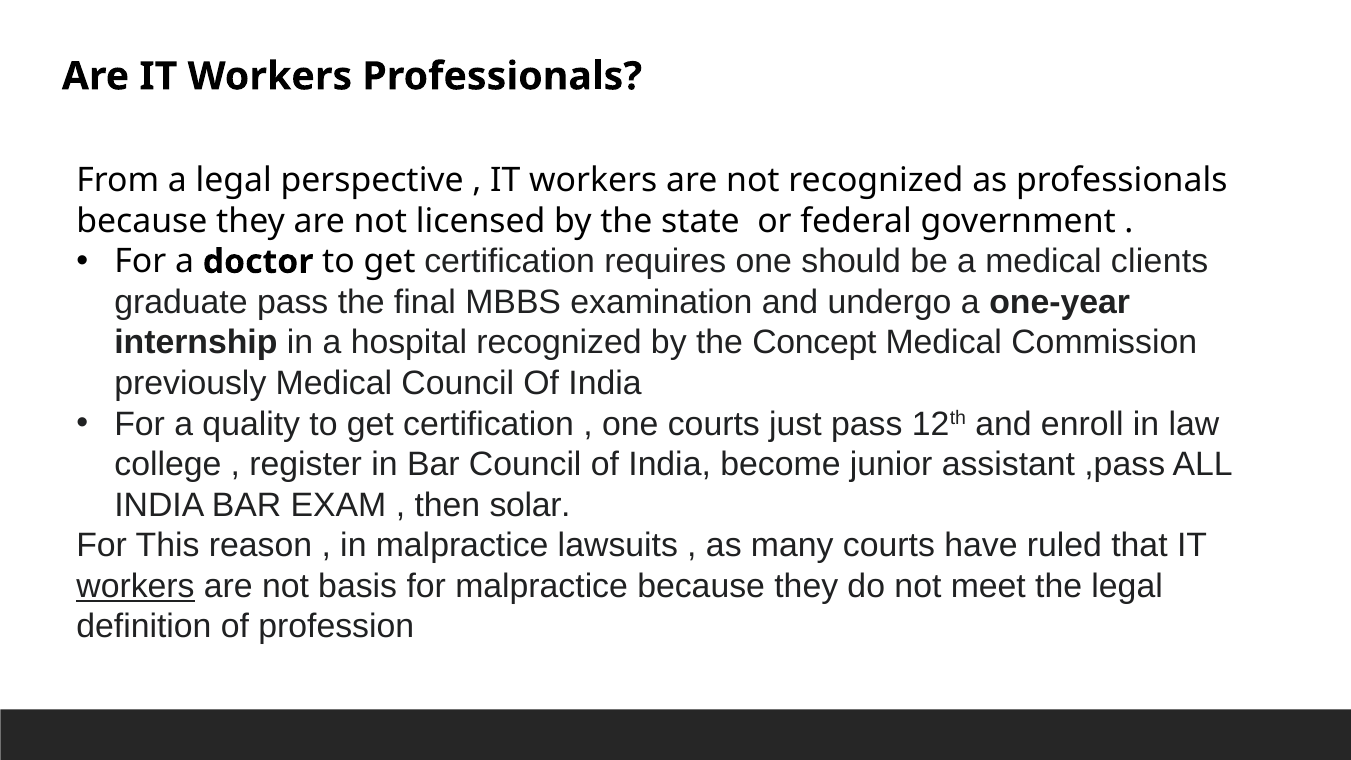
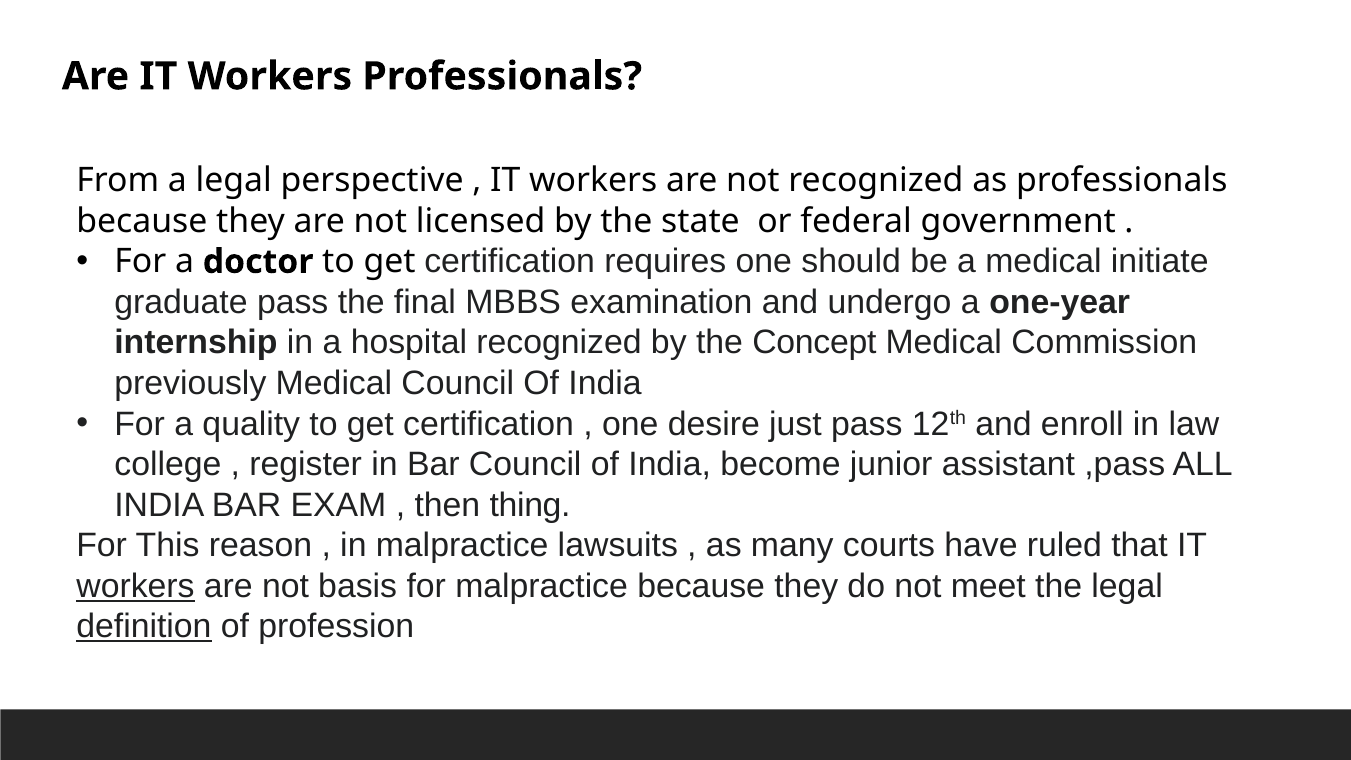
clients: clients -> initiate
one courts: courts -> desire
solar: solar -> thing
definition underline: none -> present
